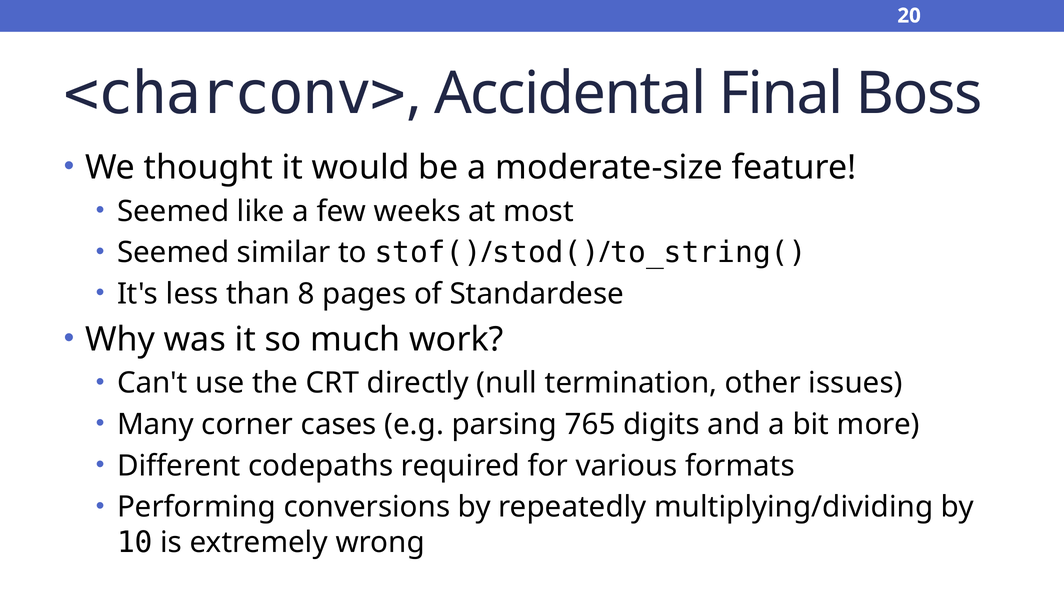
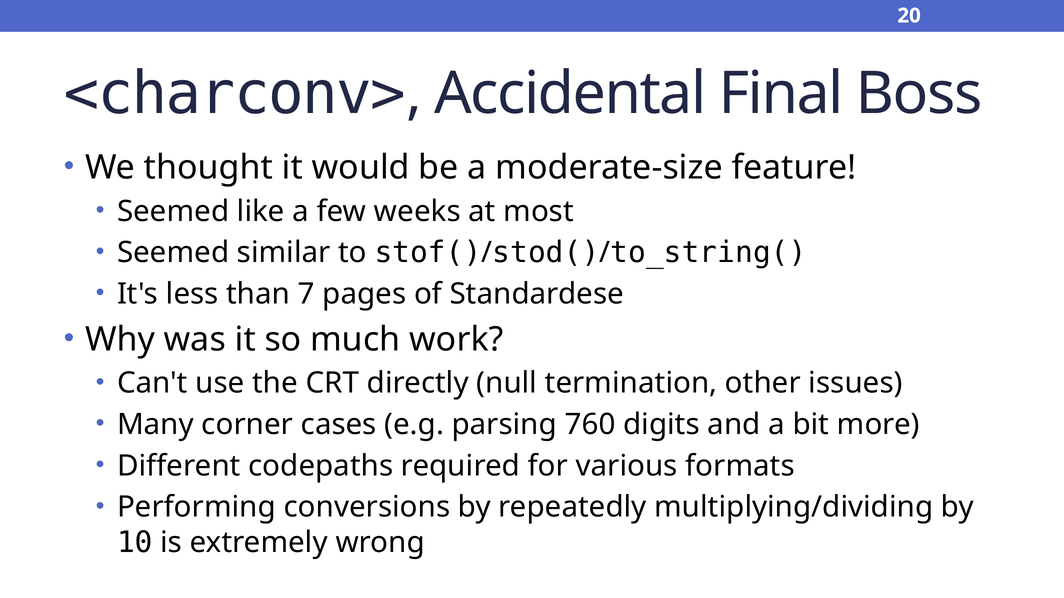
8: 8 -> 7
765: 765 -> 760
